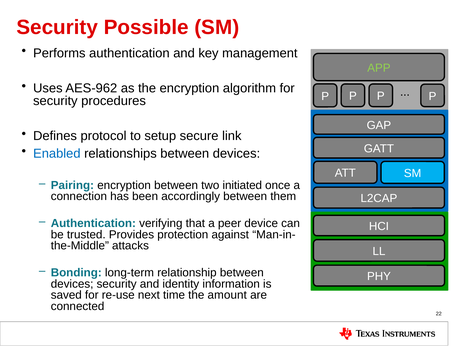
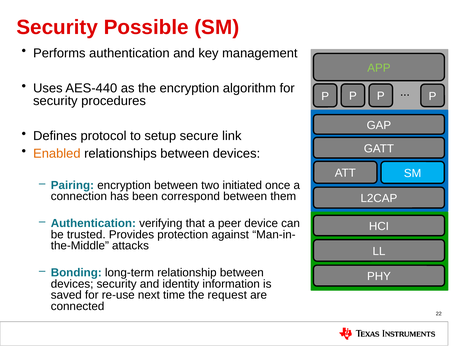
AES-962: AES-962 -> AES-440
Enabled colour: blue -> orange
accordingly: accordingly -> correspond
amount: amount -> request
